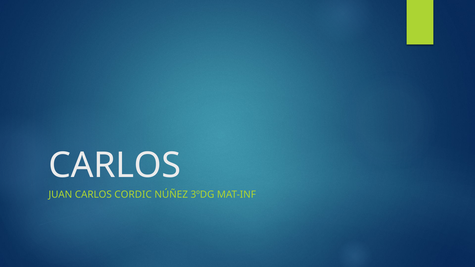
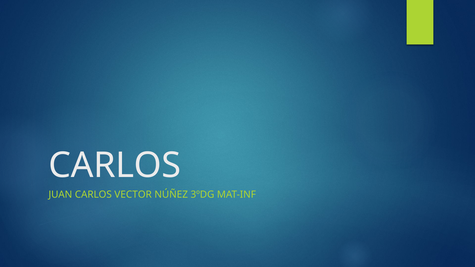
CORDIC: CORDIC -> VECTOR
